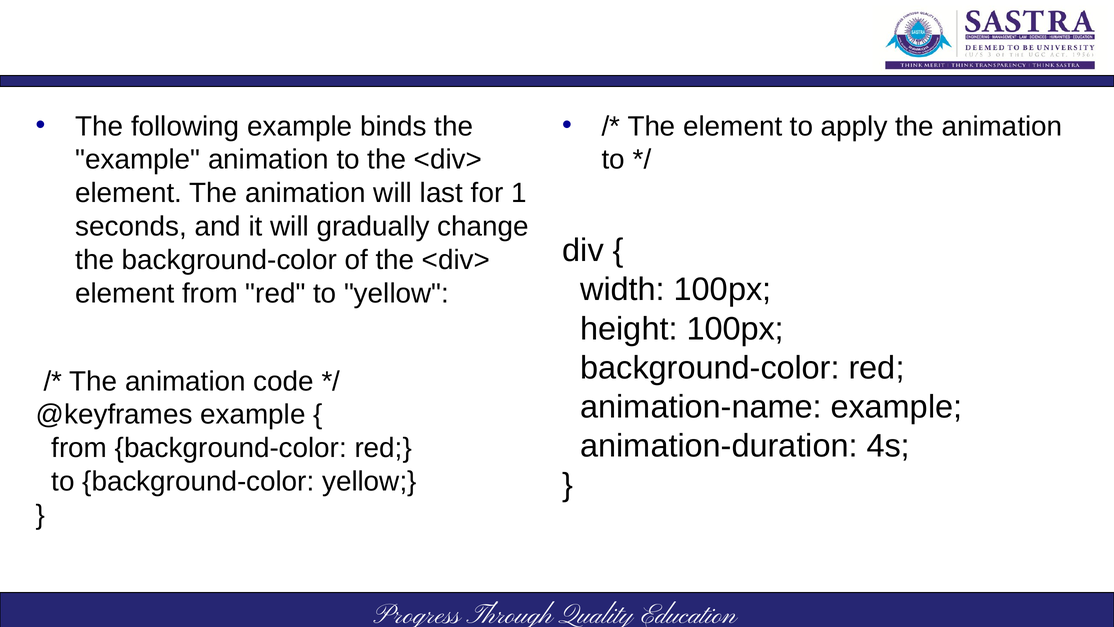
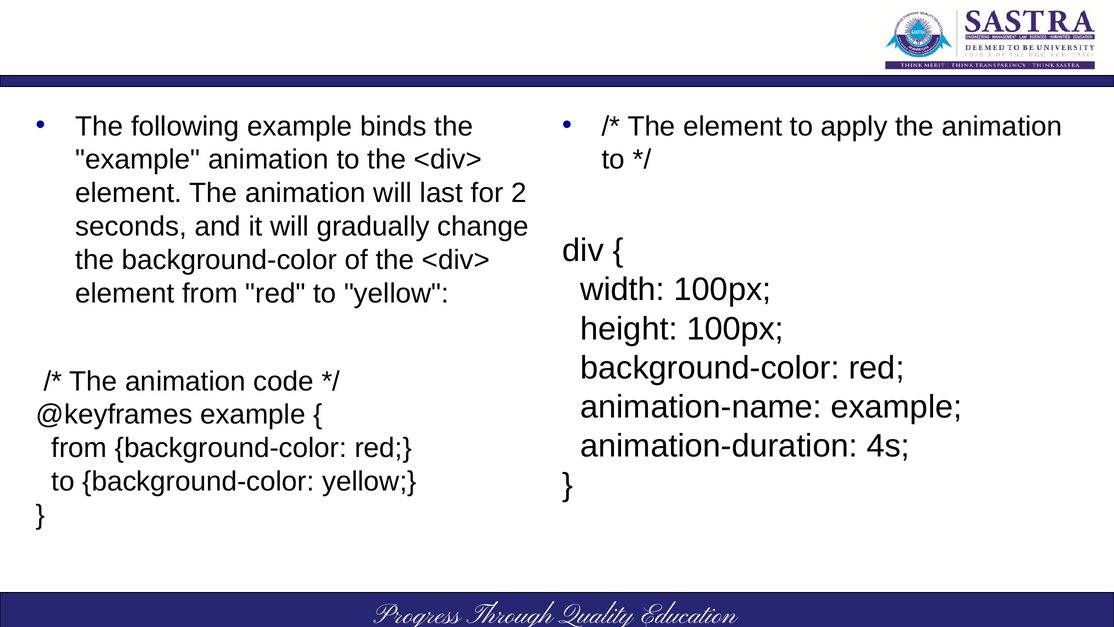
1: 1 -> 2
